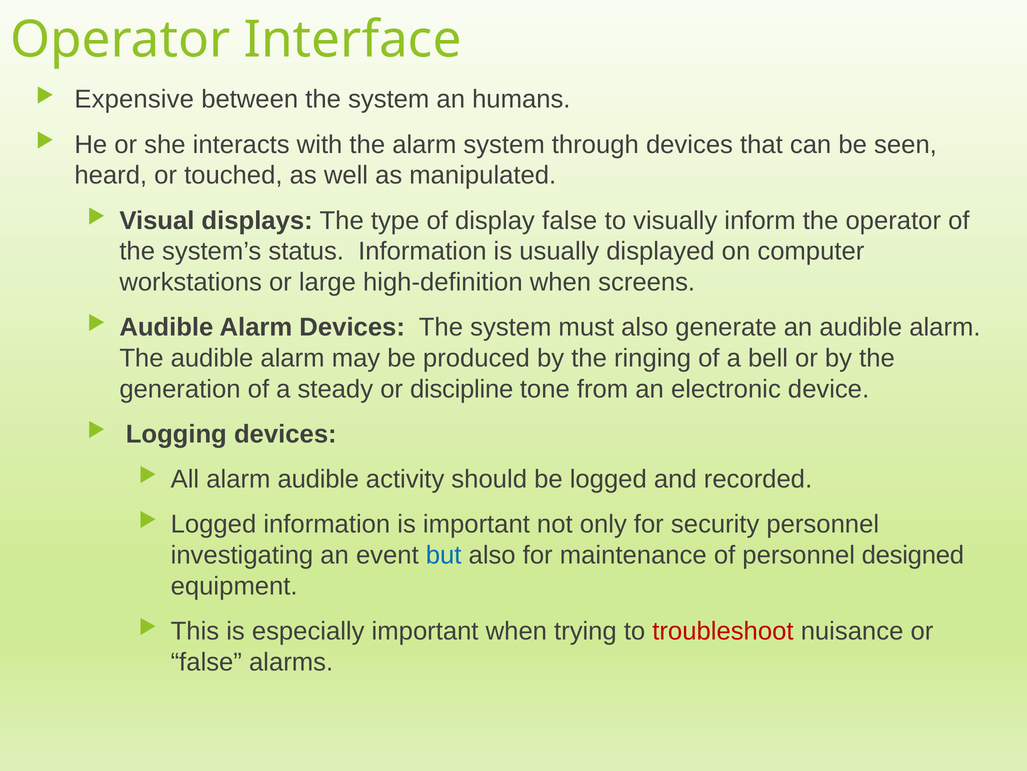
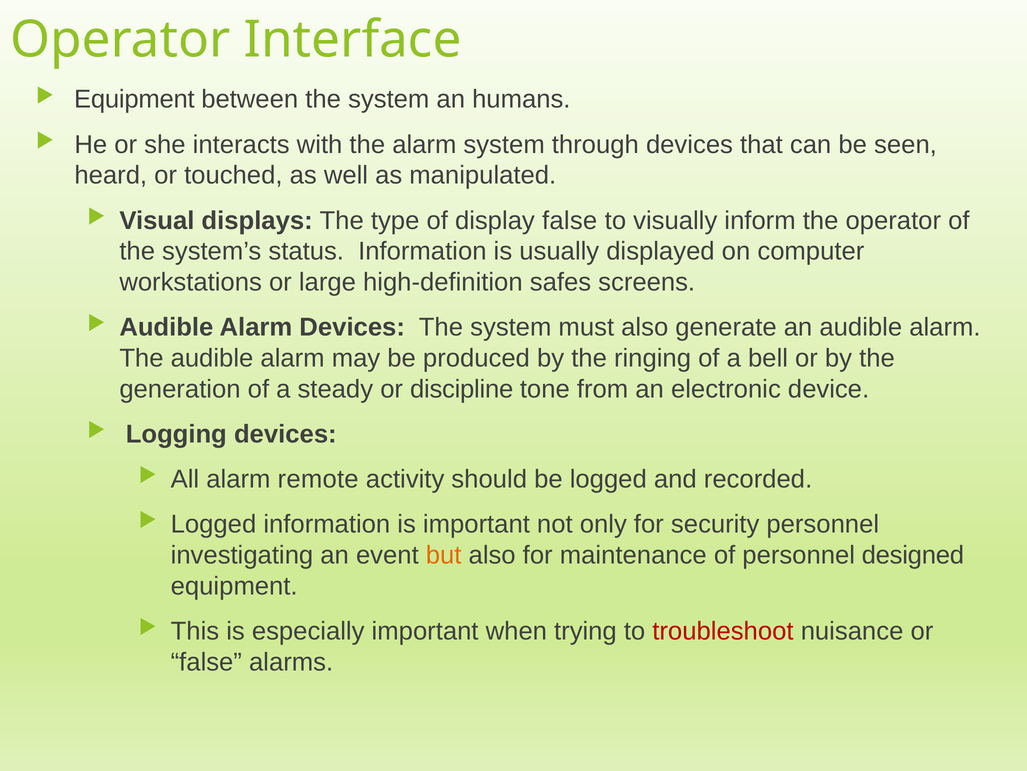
Expensive at (134, 99): Expensive -> Equipment
high-definition when: when -> safes
alarm audible: audible -> remote
but colour: blue -> orange
